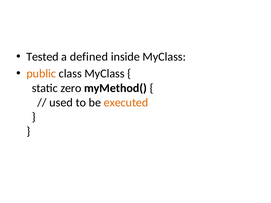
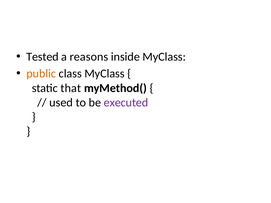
defined: defined -> reasons
zero: zero -> that
executed colour: orange -> purple
